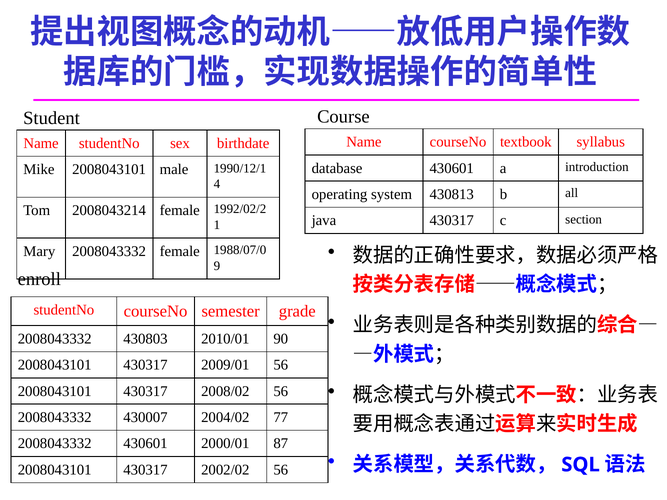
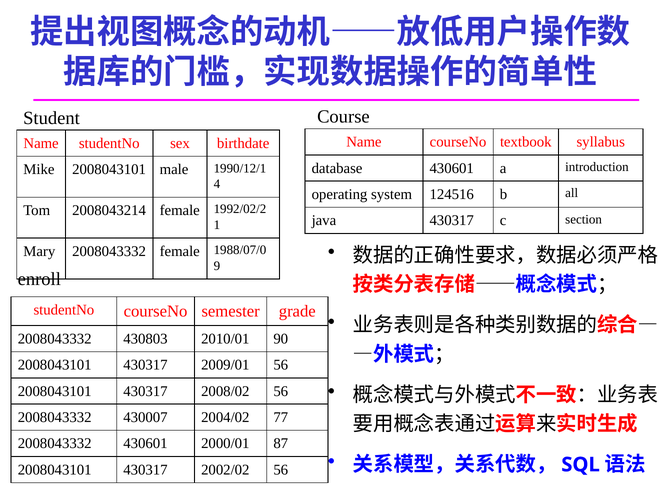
430813: 430813 -> 124516
